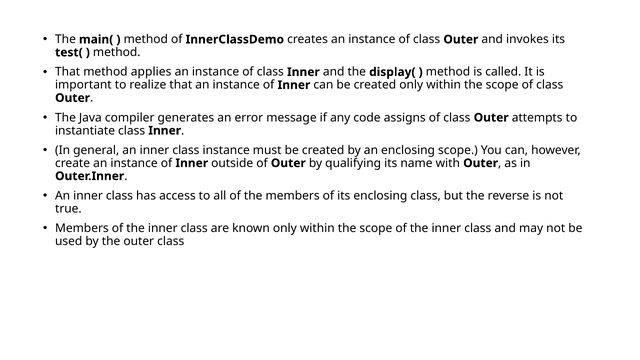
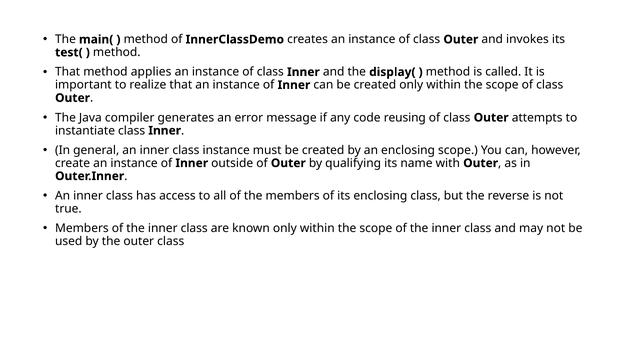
assigns: assigns -> reusing
